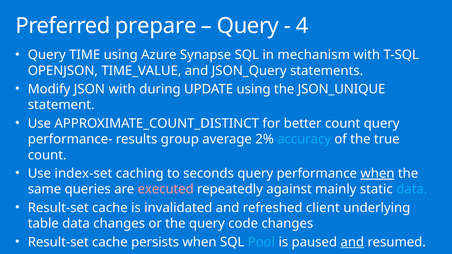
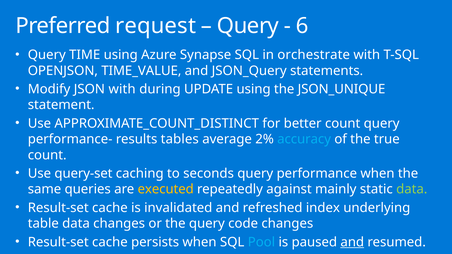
prepare: prepare -> request
4: 4 -> 6
mechanism: mechanism -> orchestrate
group: group -> tables
index-set: index-set -> query-set
when at (377, 174) underline: present -> none
executed colour: pink -> yellow
data at (412, 189) colour: light blue -> light green
client: client -> index
